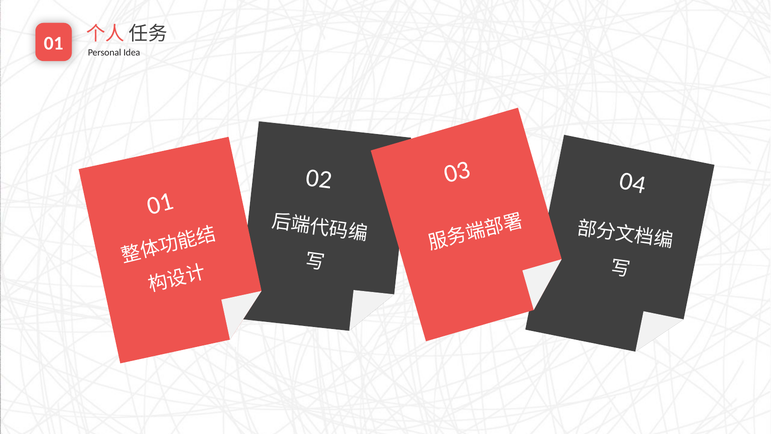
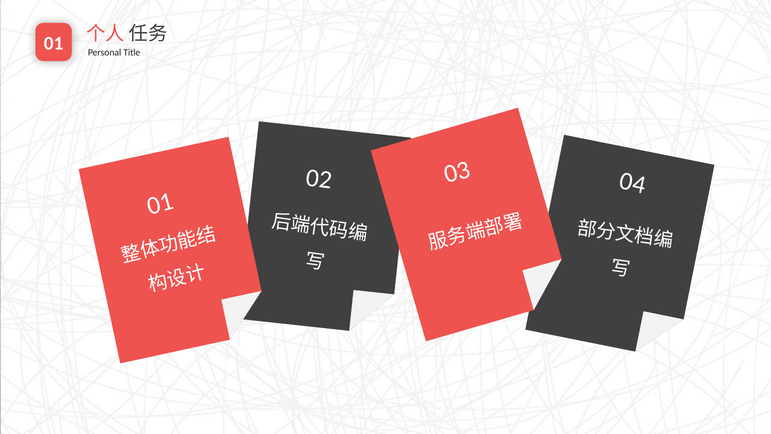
Idea: Idea -> Title
